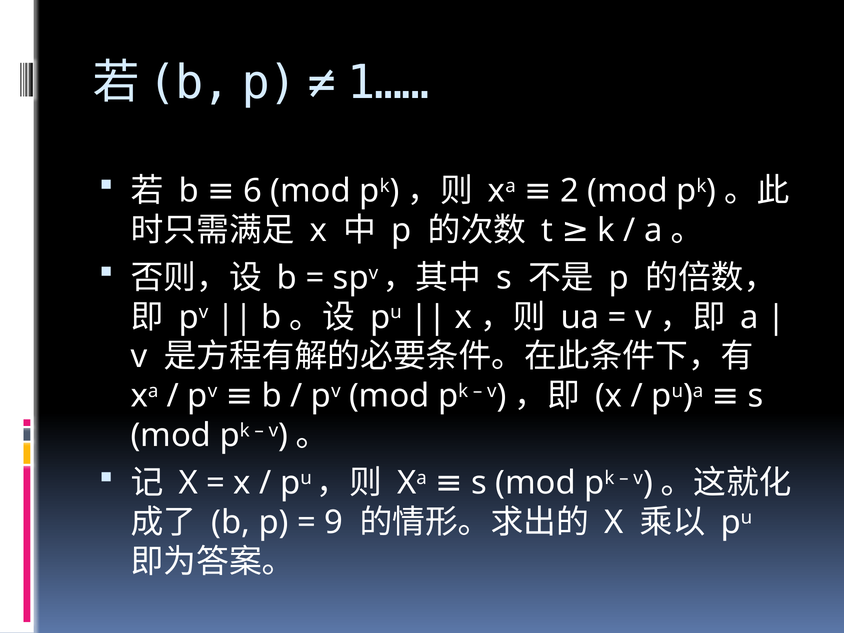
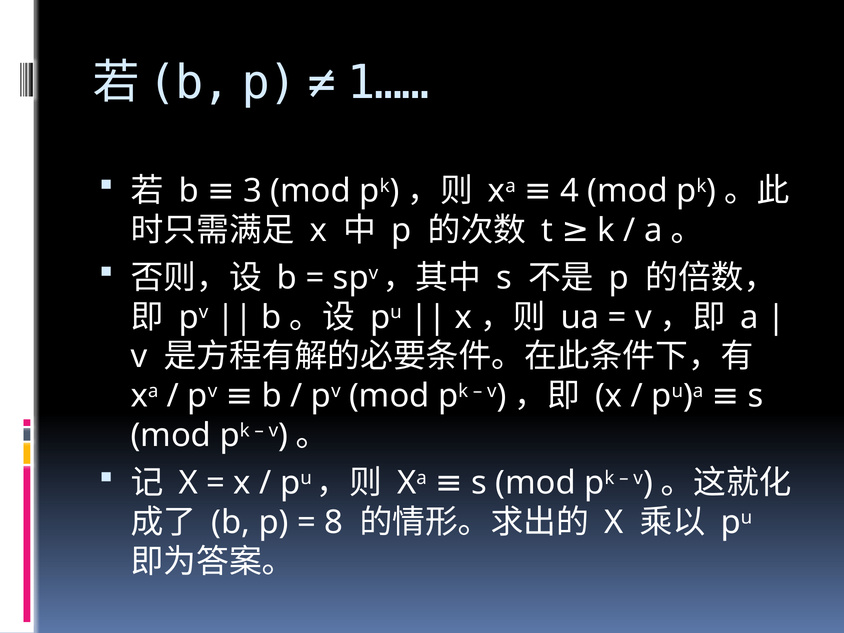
6: 6 -> 3
2: 2 -> 4
9: 9 -> 8
